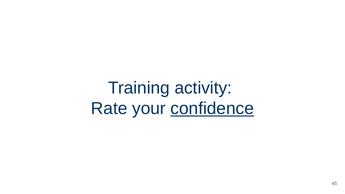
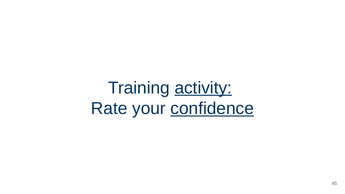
activity underline: none -> present
